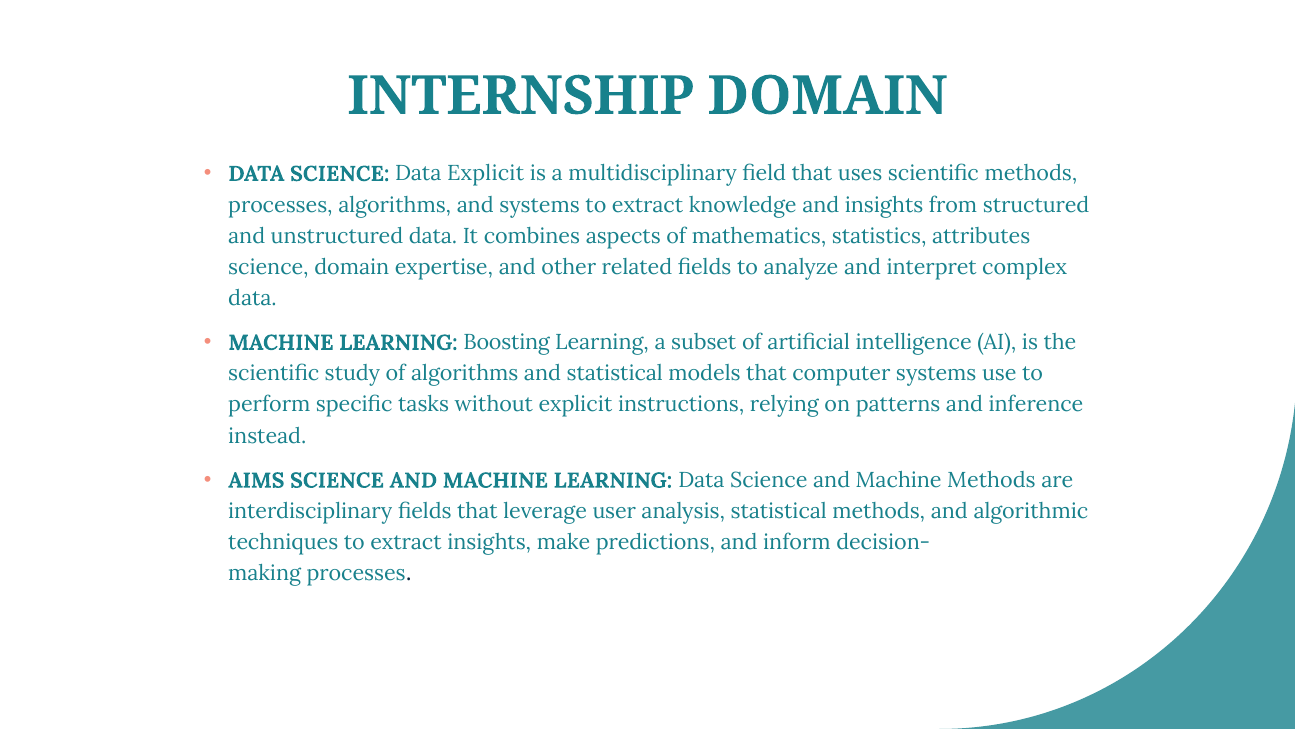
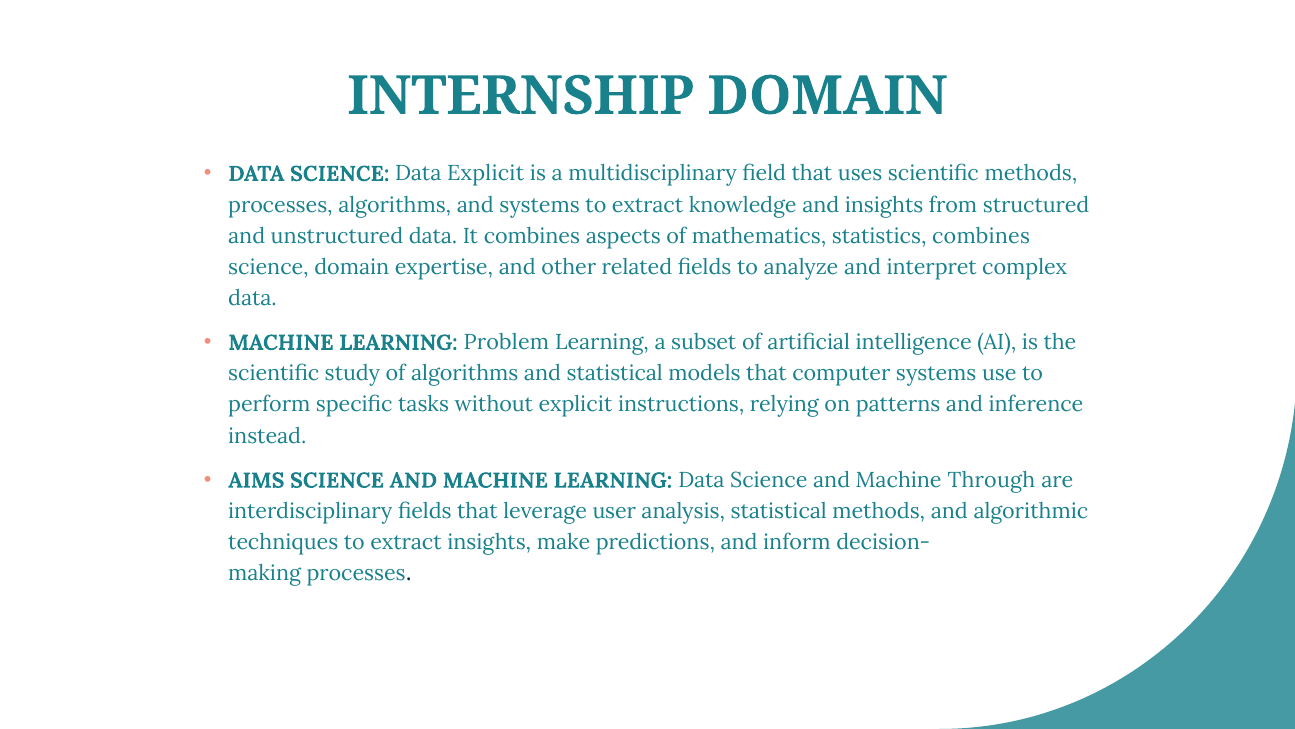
statistics attributes: attributes -> combines
Boosting: Boosting -> Problem
Machine Methods: Methods -> Through
